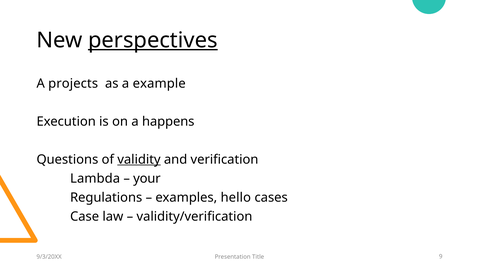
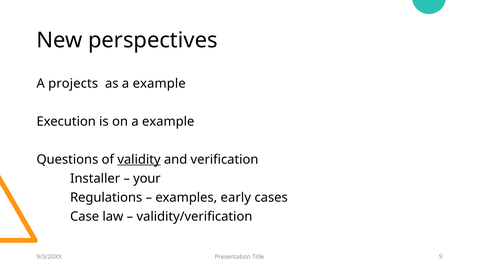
perspectives underline: present -> none
on a happens: happens -> example
Lambda: Lambda -> Installer
hello: hello -> early
